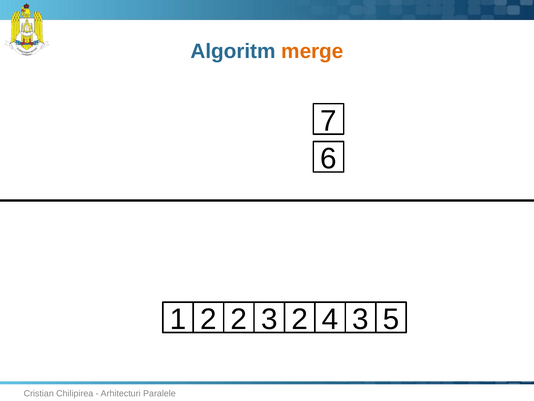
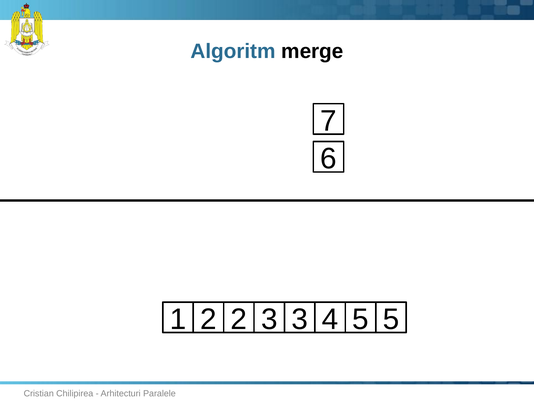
merge colour: orange -> black
3 2: 2 -> 3
4 3: 3 -> 5
